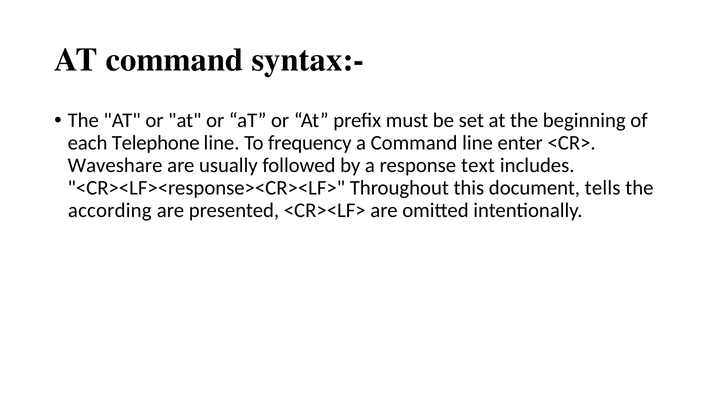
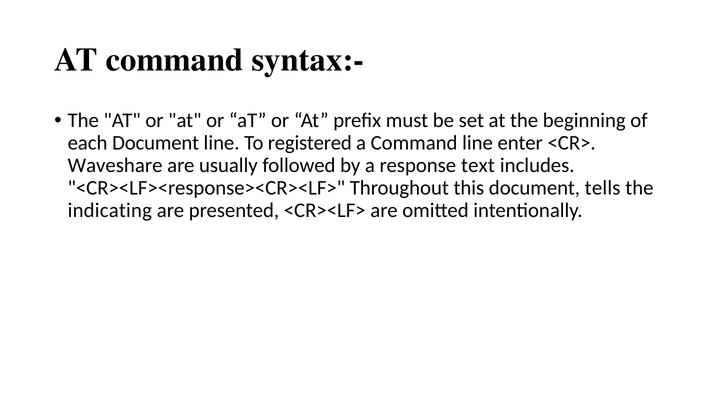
each Telephone: Telephone -> Document
frequency: frequency -> registered
according: according -> indicating
